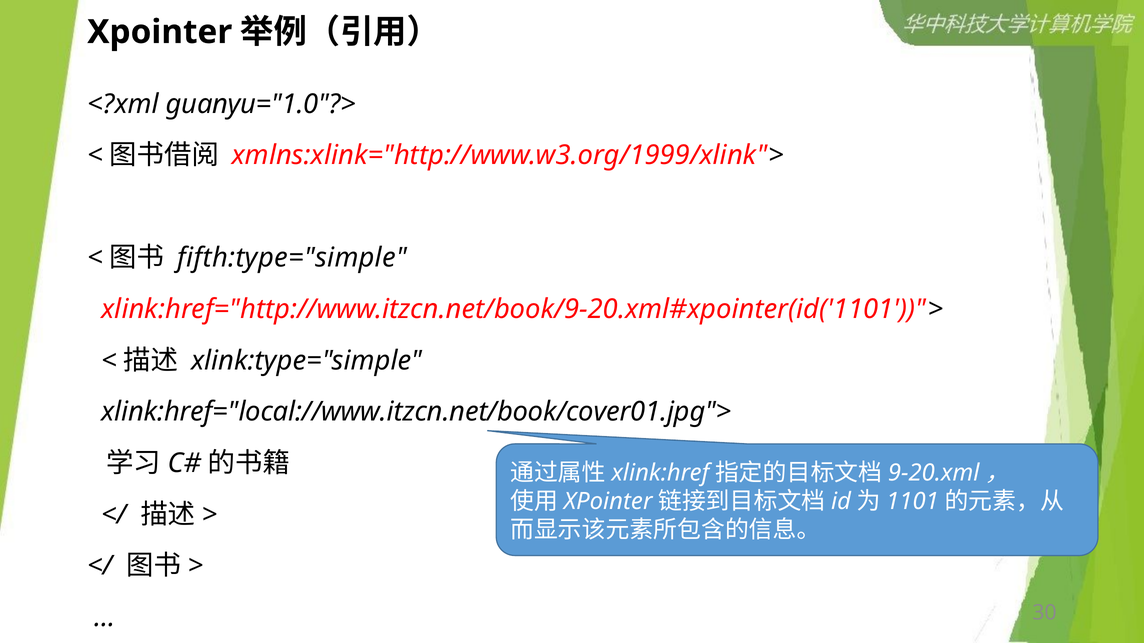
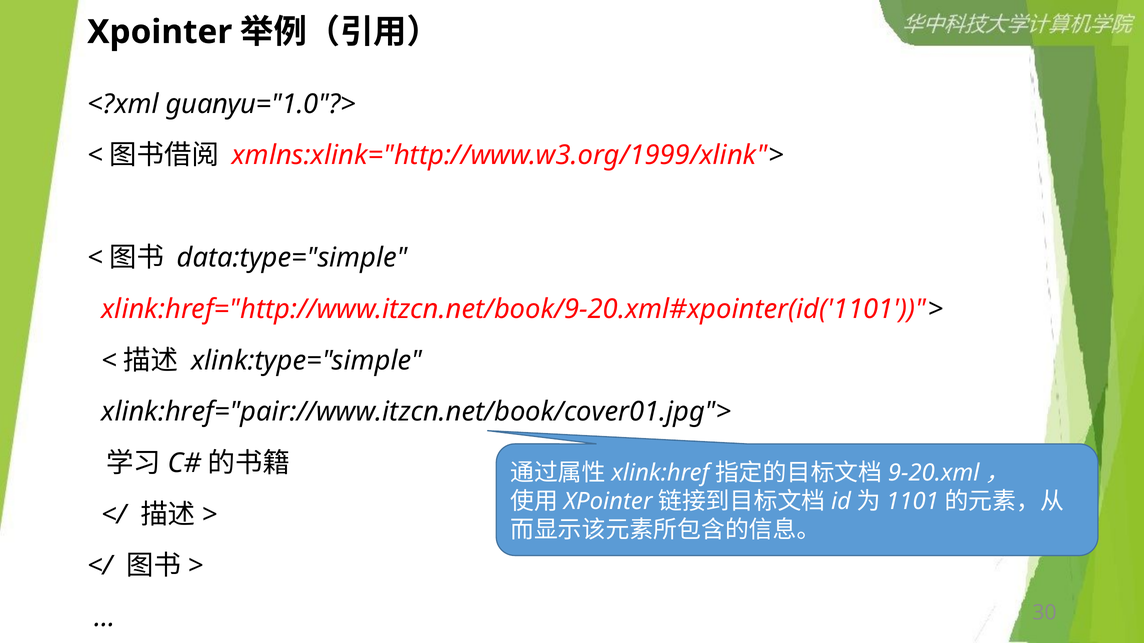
fifth:type="simple: fifth:type="simple -> data:type="simple
xlink:href="local://www.itzcn.net/book/cover01.jpg">: xlink:href="local://www.itzcn.net/book/cover01.jpg"> -> xlink:href="pair://www.itzcn.net/book/cover01.jpg">
